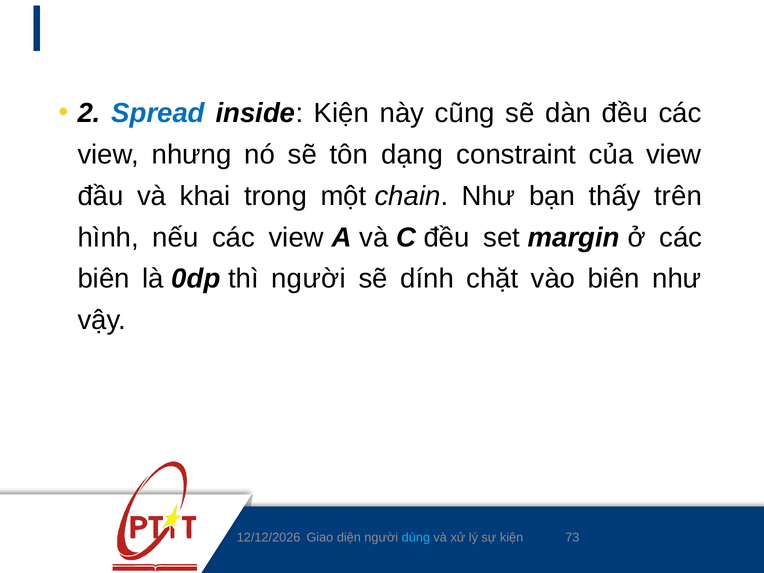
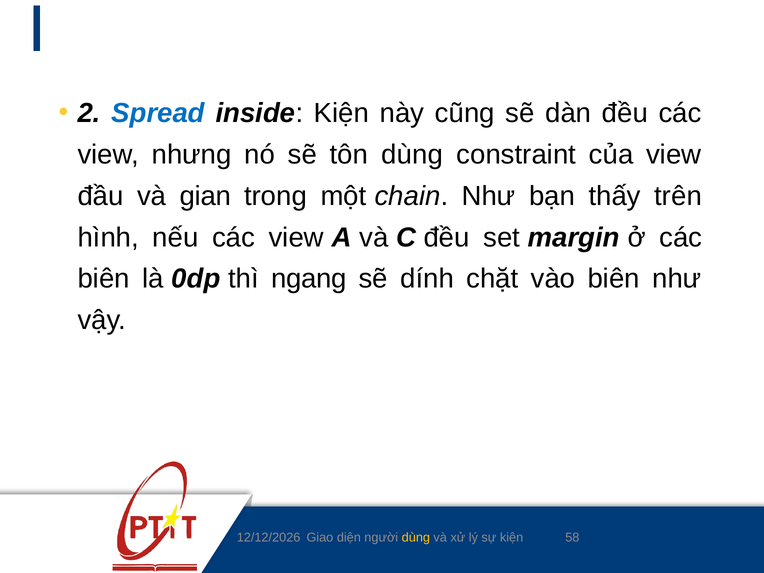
tôn dạng: dạng -> dùng
khai: khai -> gian
thì người: người -> ngang
dùng at (416, 538) colour: light blue -> yellow
73: 73 -> 58
